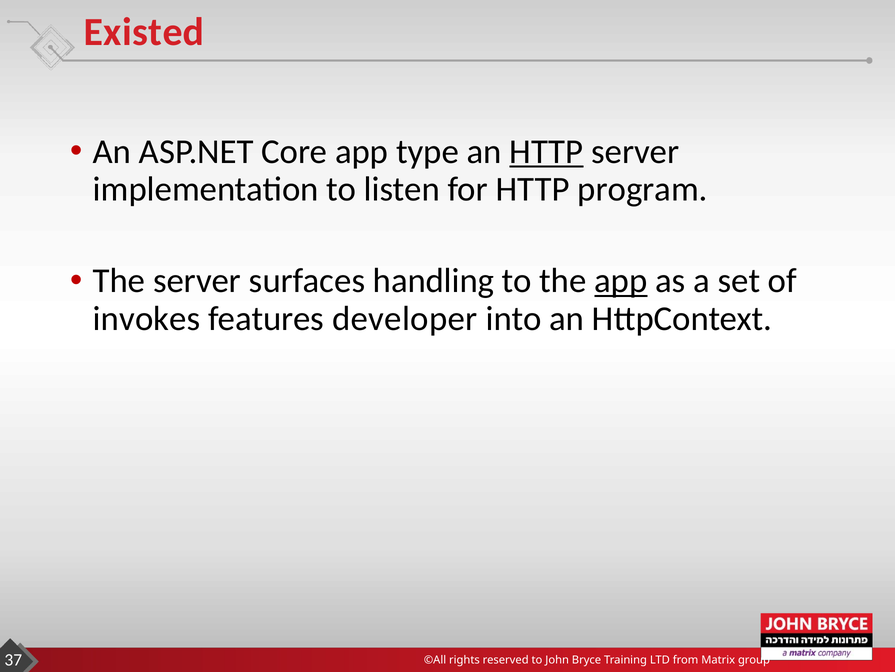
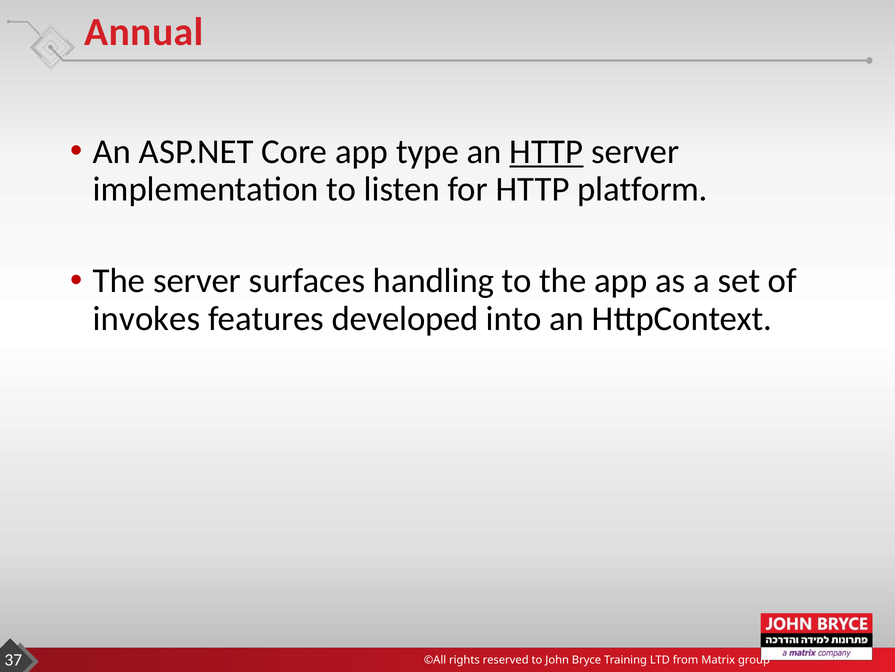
Existed: Existed -> Annual
program: program -> platform
app at (621, 281) underline: present -> none
developer: developer -> developed
